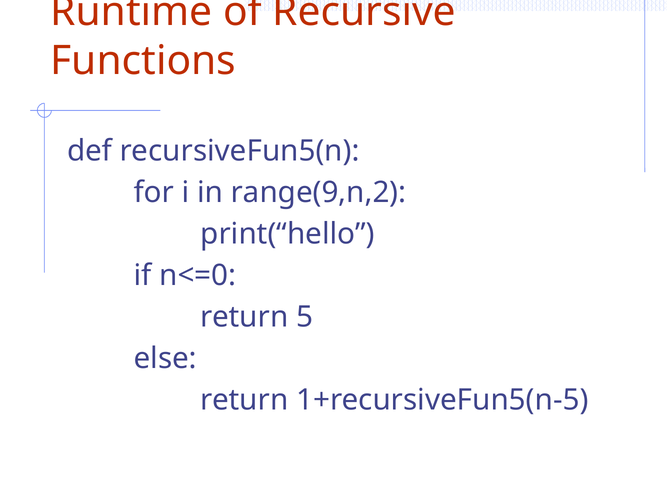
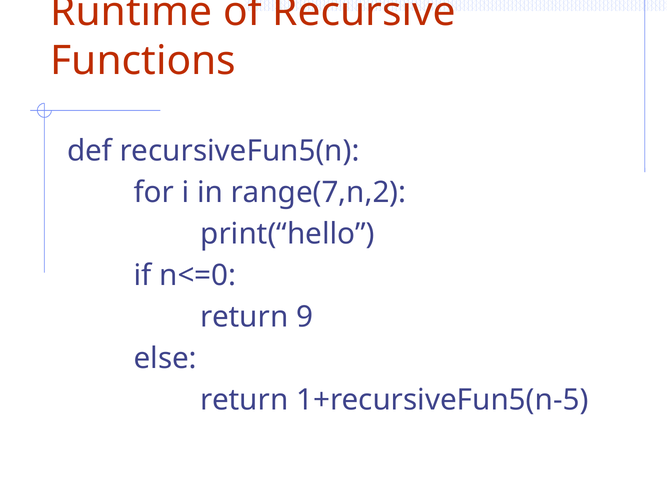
range(9,n,2: range(9,n,2 -> range(7,n,2
5: 5 -> 9
